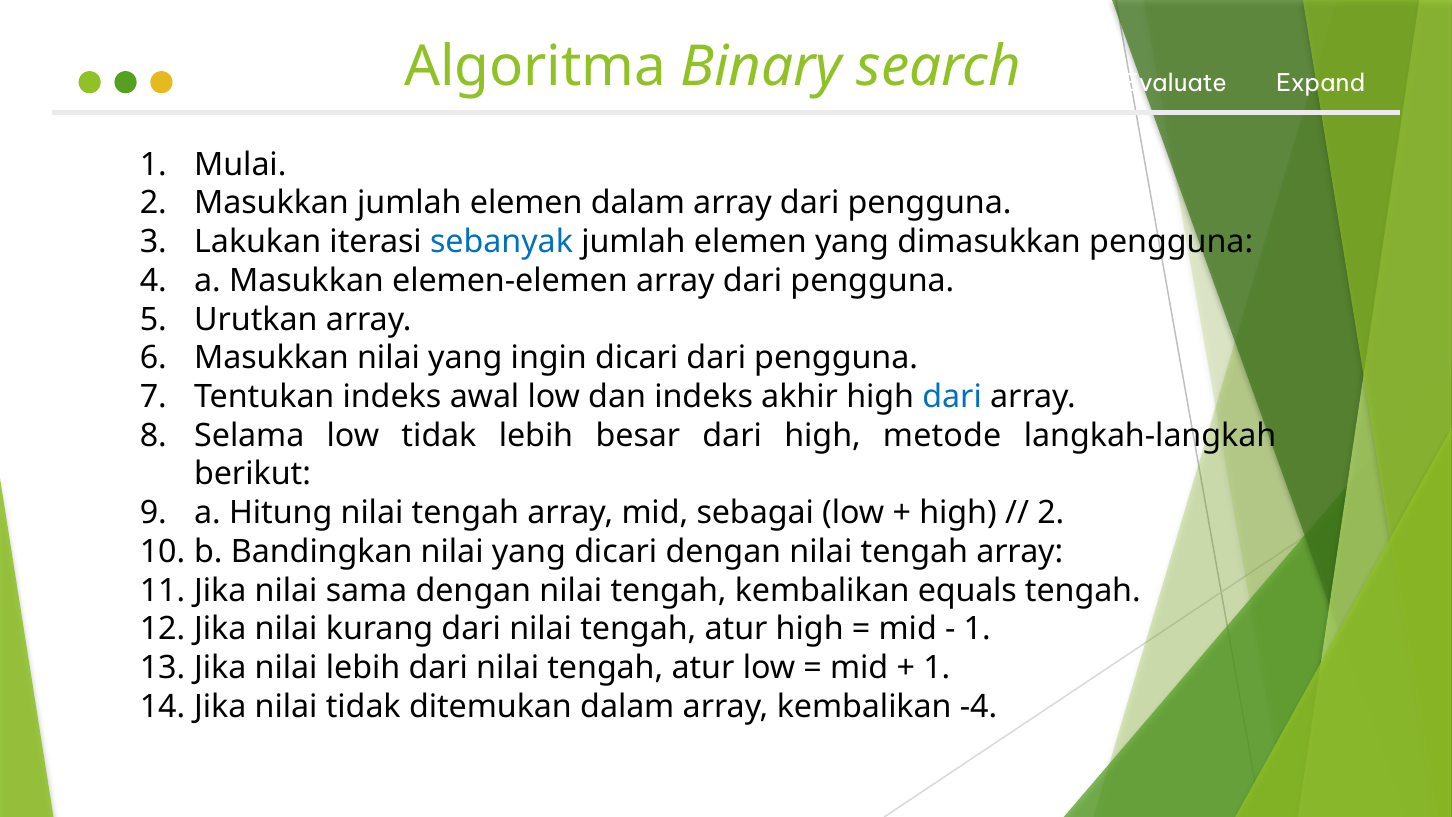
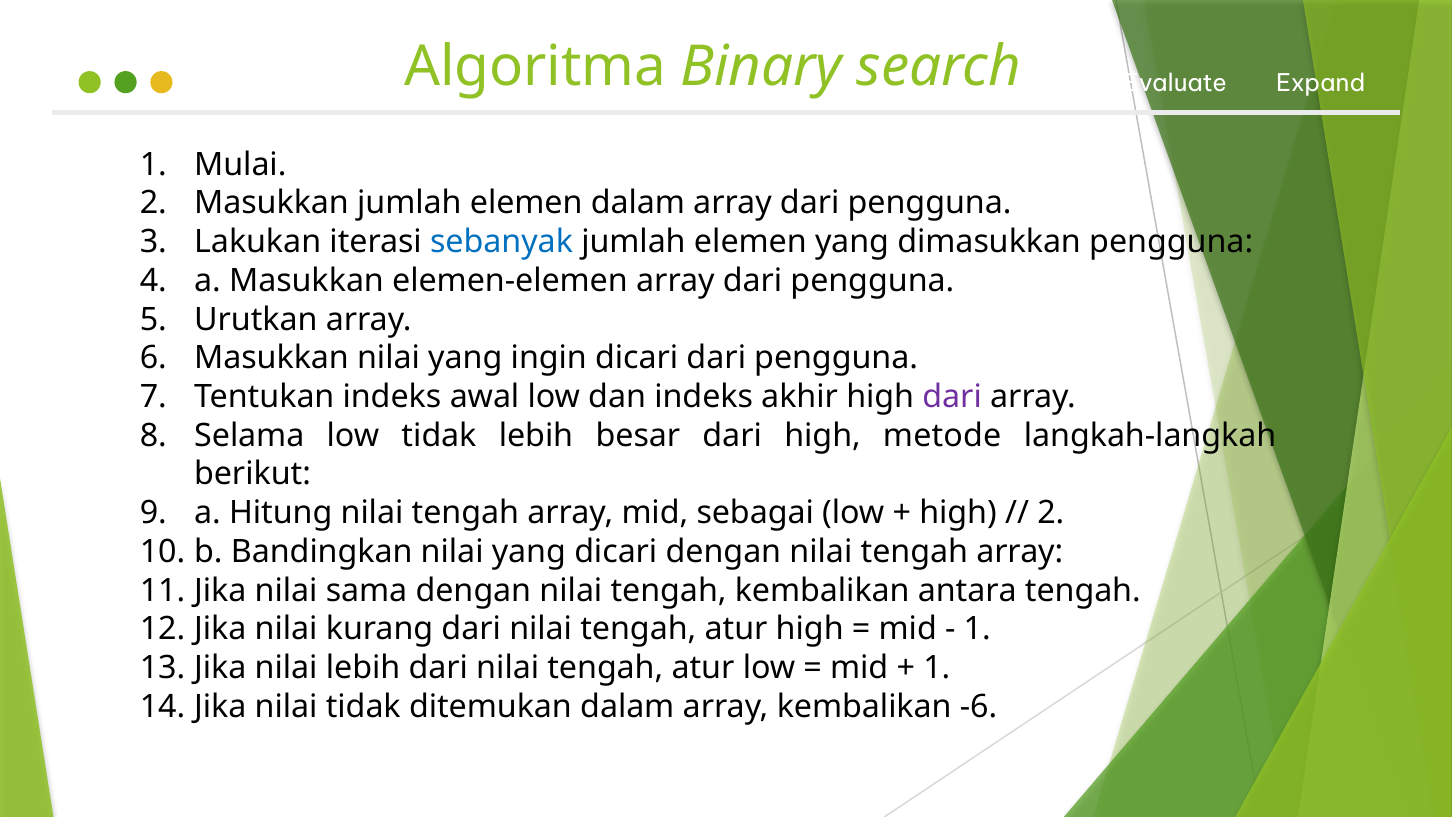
dari at (952, 397) colour: blue -> purple
equals: equals -> antara
-4: -4 -> -6
